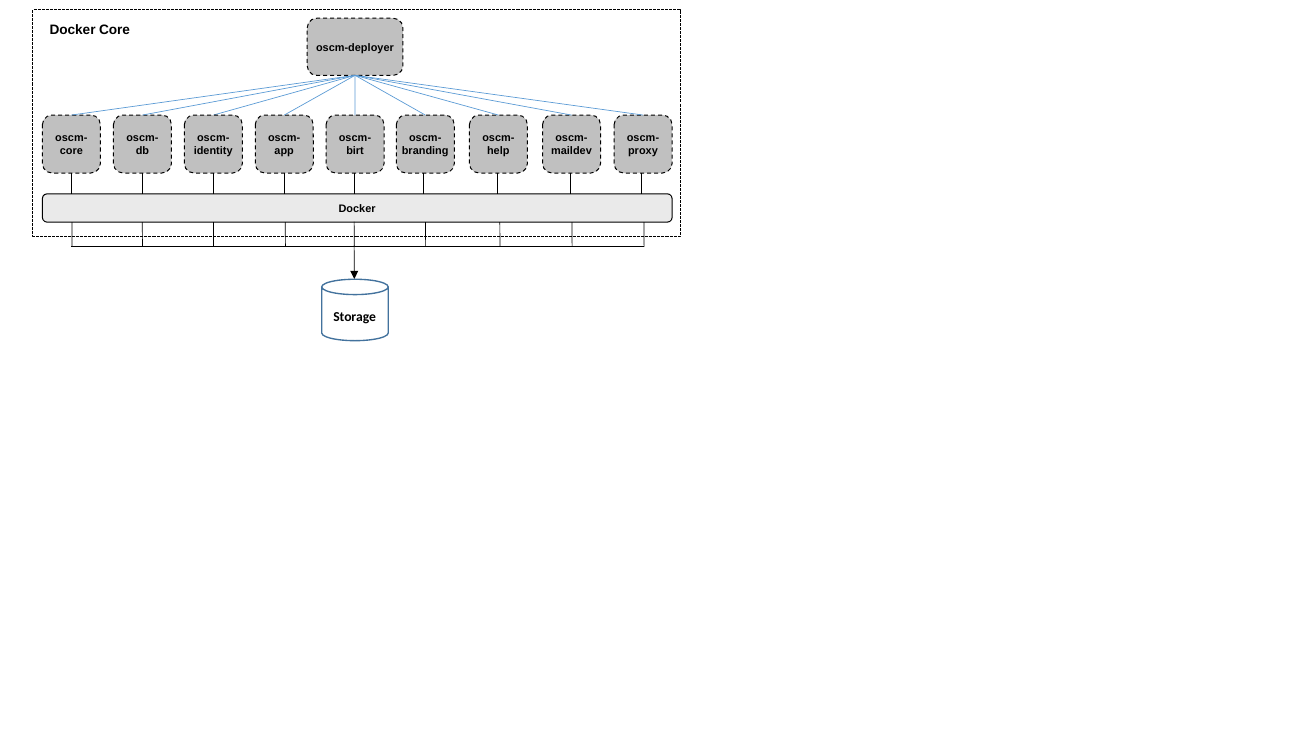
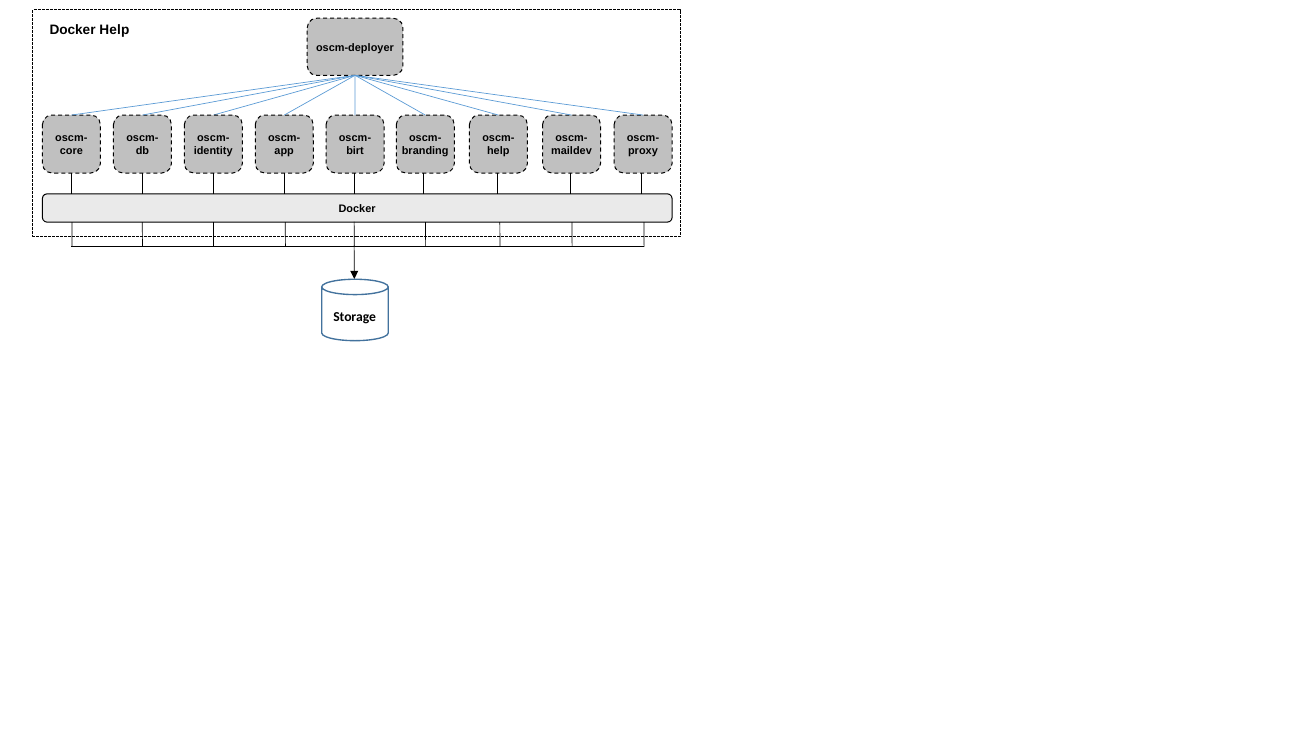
Docker Core: Core -> Help
